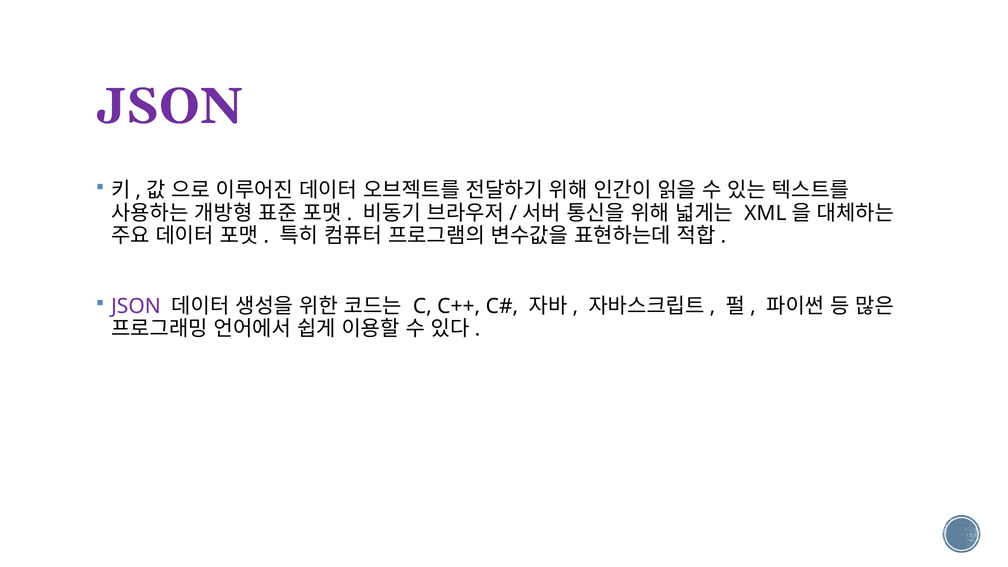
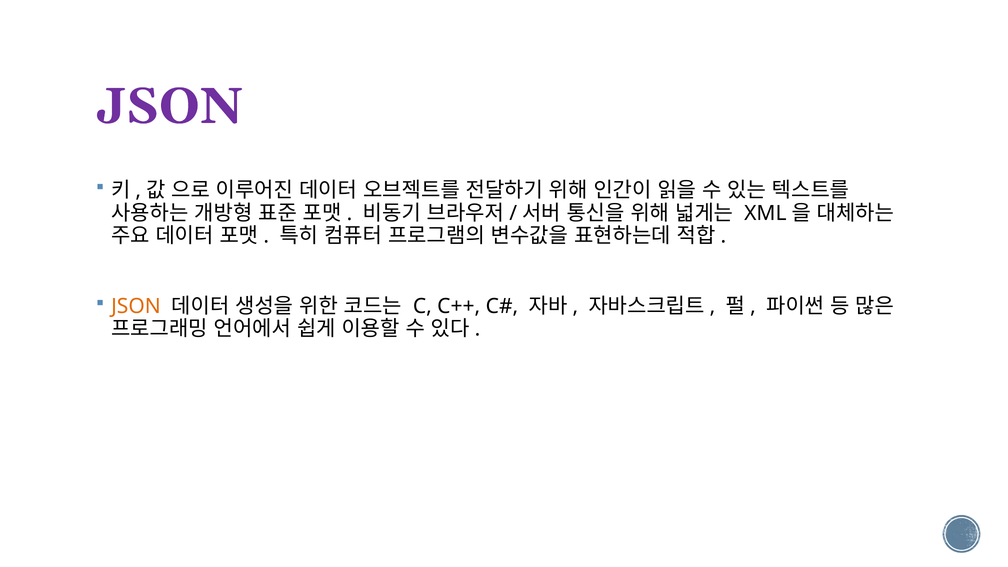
JSON at (136, 306) colour: purple -> orange
